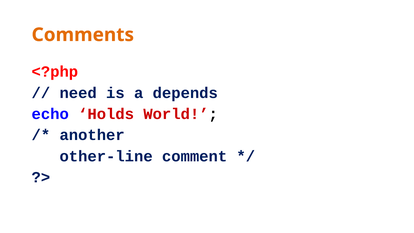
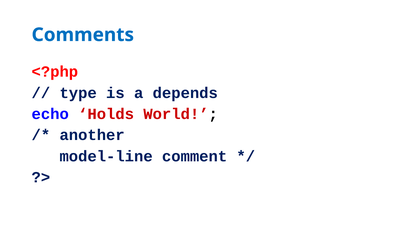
Comments colour: orange -> blue
need: need -> type
other-line: other-line -> model-line
